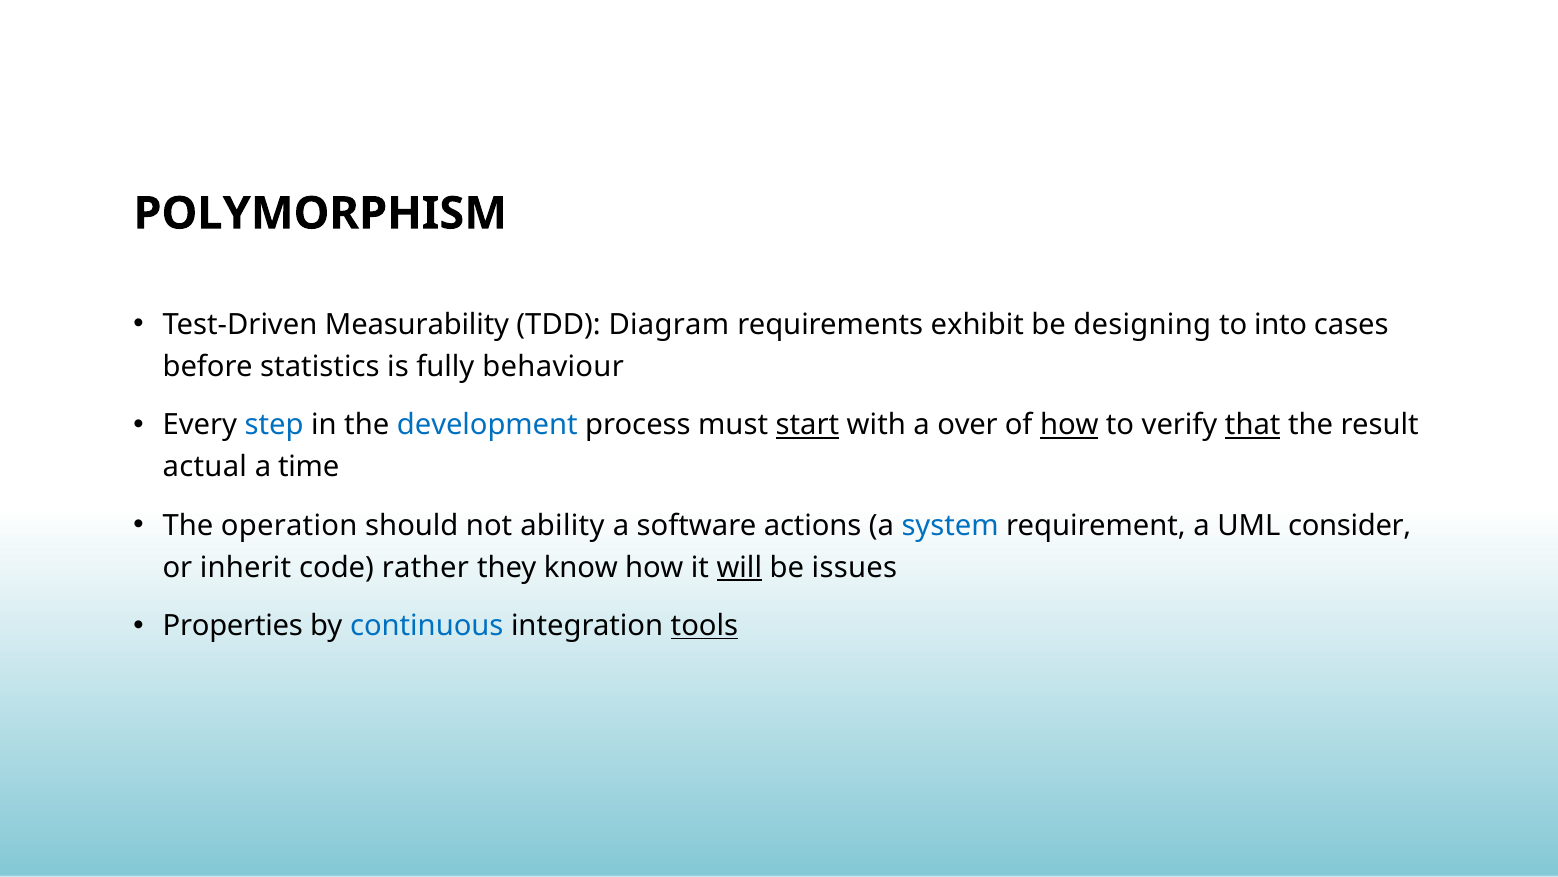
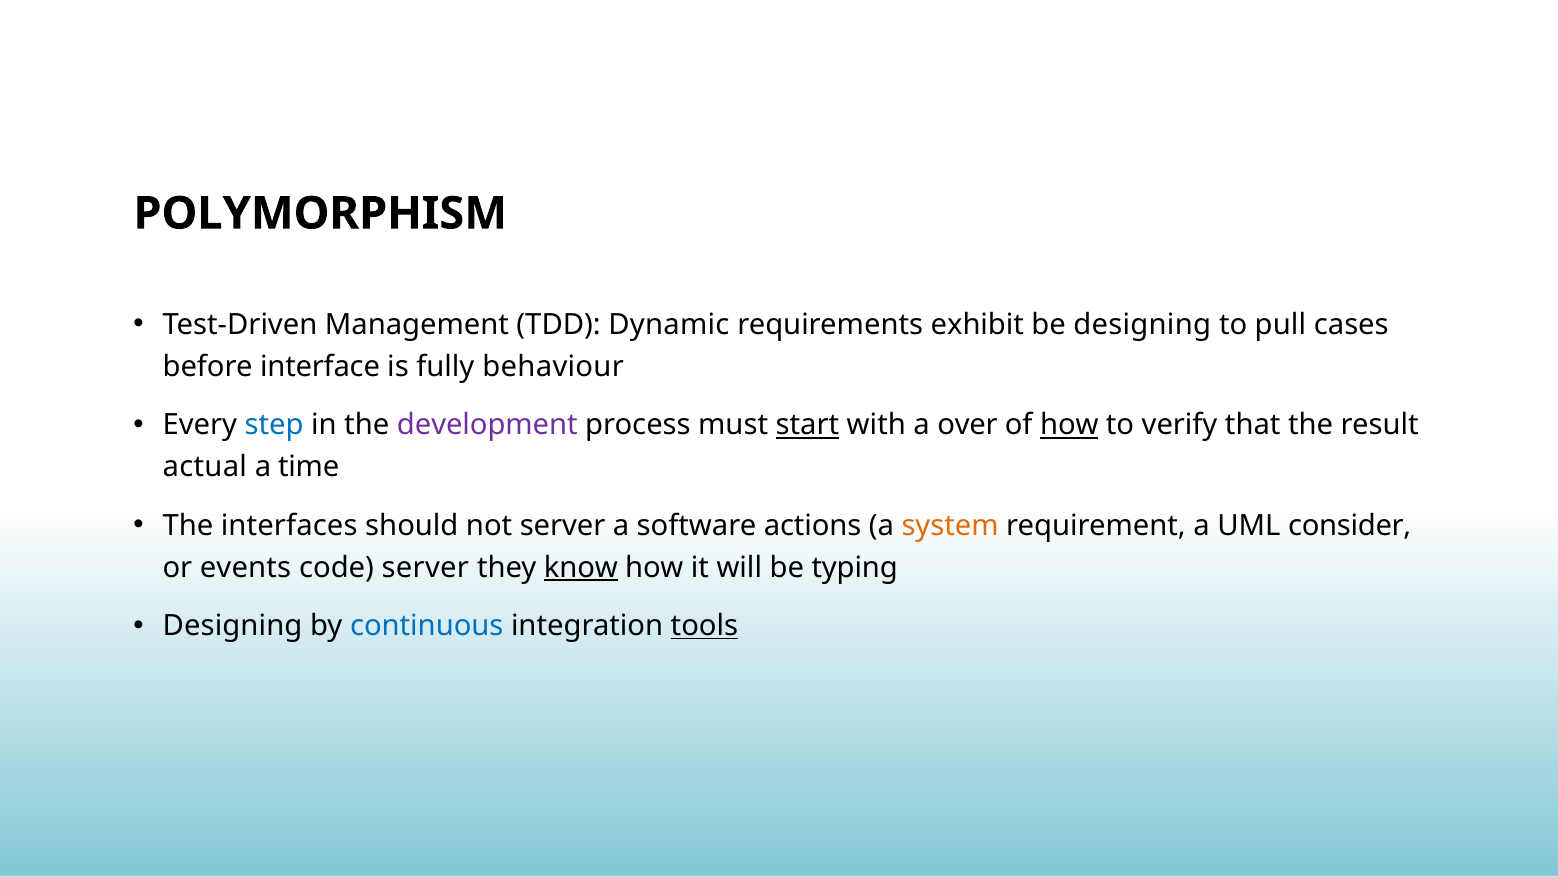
Measurability: Measurability -> Management
Diagram: Diagram -> Dynamic
into: into -> pull
statistics: statistics -> interface
development colour: blue -> purple
that underline: present -> none
operation: operation -> interfaces
not ability: ability -> server
system colour: blue -> orange
inherit: inherit -> events
code rather: rather -> server
know underline: none -> present
will underline: present -> none
issues: issues -> typing
Properties at (233, 626): Properties -> Designing
